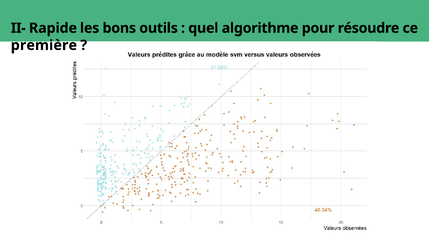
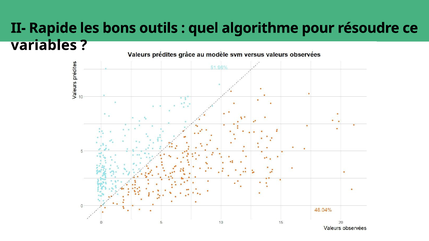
première: première -> variables
